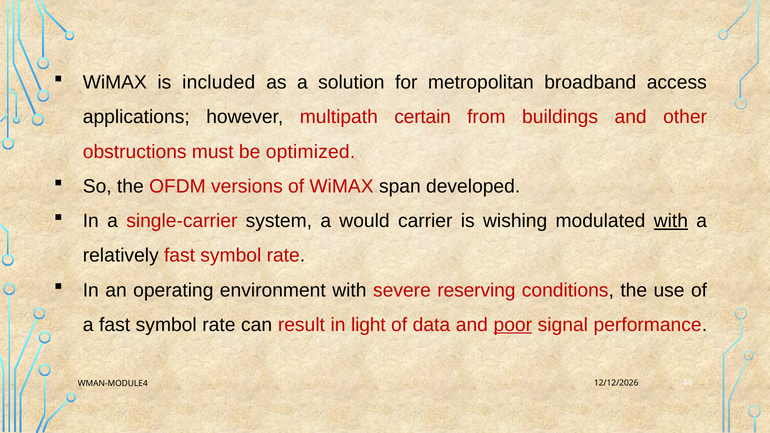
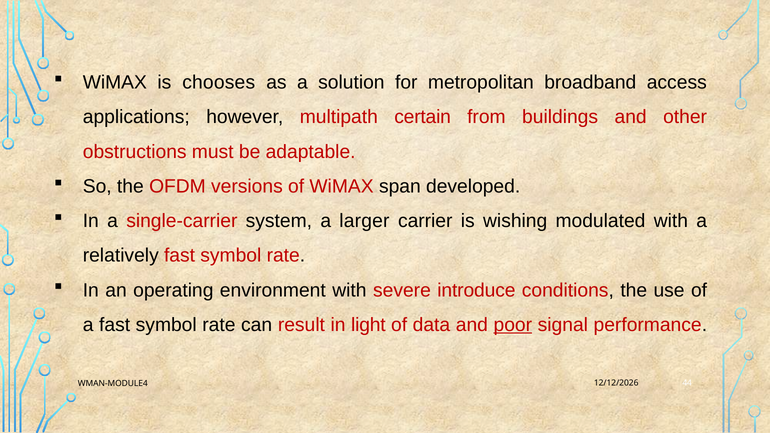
included: included -> chooses
optimized: optimized -> adaptable
would: would -> larger
with at (671, 221) underline: present -> none
reserving: reserving -> introduce
